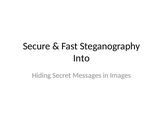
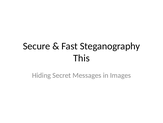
Into: Into -> This
